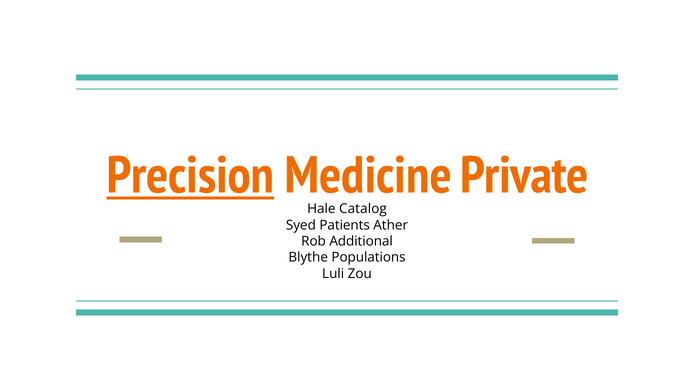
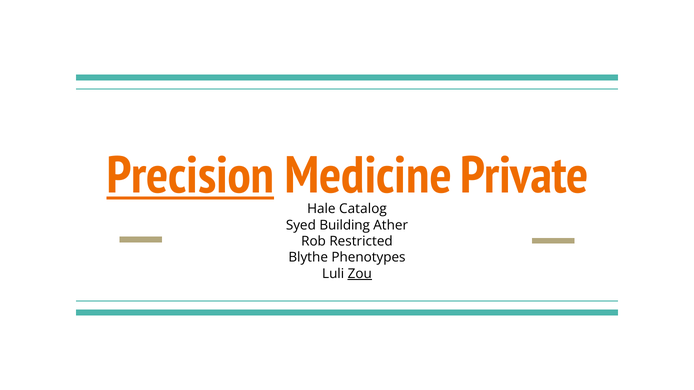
Patients: Patients -> Building
Additional: Additional -> Restricted
Populations: Populations -> Phenotypes
Zou underline: none -> present
